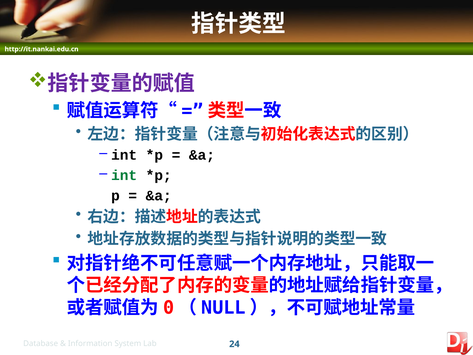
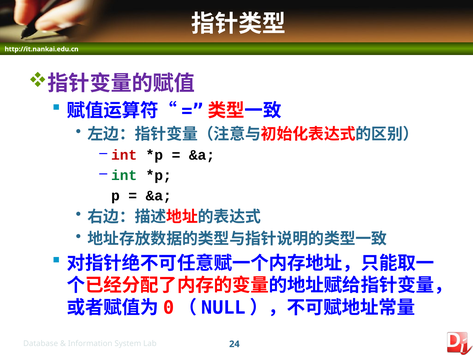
int at (124, 155) colour: black -> red
